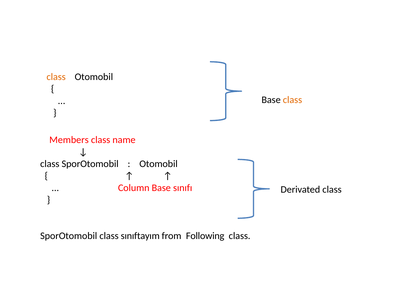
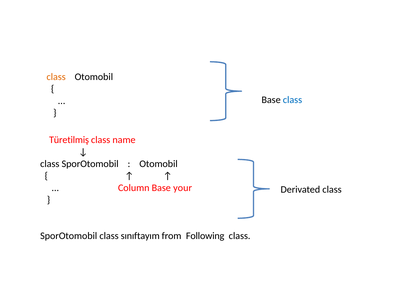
class at (292, 100) colour: orange -> blue
Members: Members -> Türetilmiş
sınıfı: sınıfı -> your
